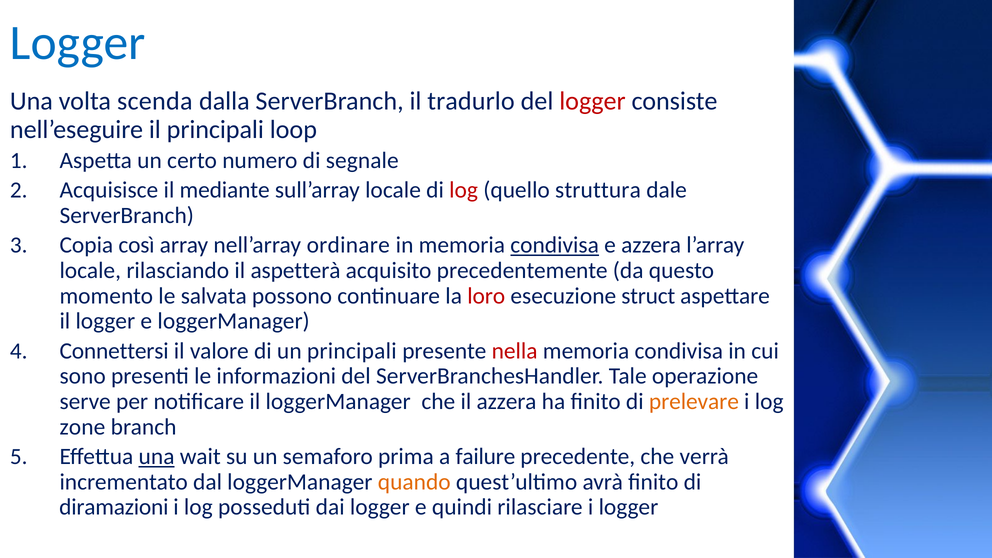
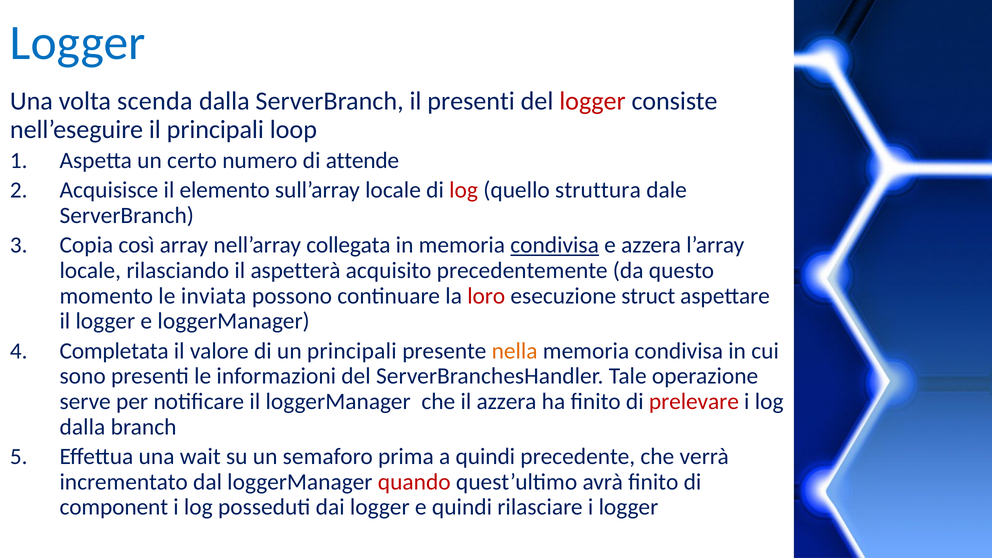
il tradurlo: tradurlo -> presenti
segnale: segnale -> attende
mediante: mediante -> elemento
ordinare: ordinare -> collegata
salvata: salvata -> inviata
Connettersi: Connettersi -> Completata
nella colour: red -> orange
prelevare colour: orange -> red
zone at (82, 427): zone -> dalla
una at (157, 457) underline: present -> none
a failure: failure -> quindi
quando colour: orange -> red
diramazioni: diramazioni -> component
